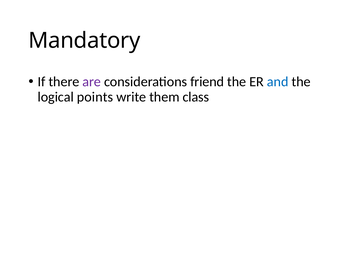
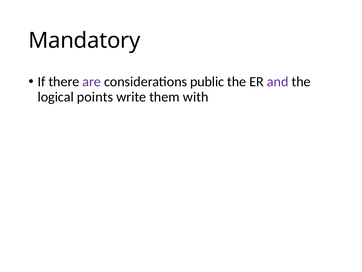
friend: friend -> public
and colour: blue -> purple
class: class -> with
